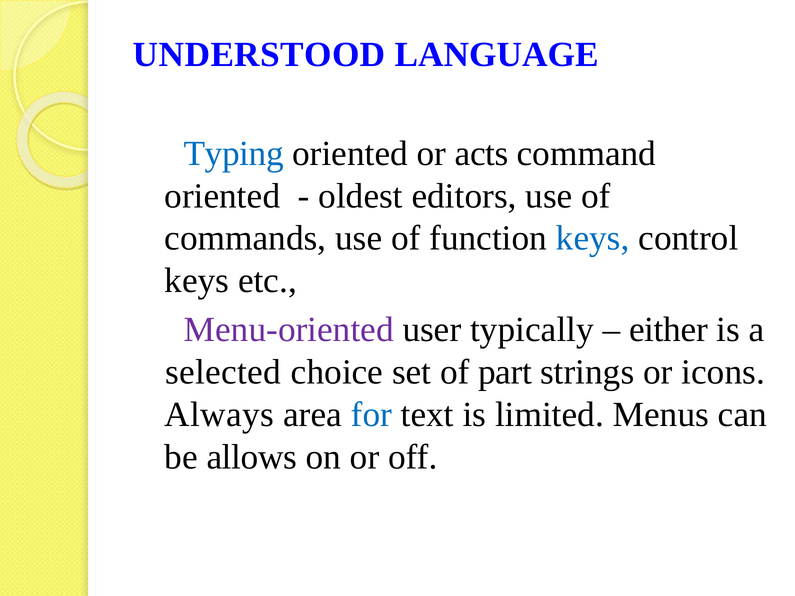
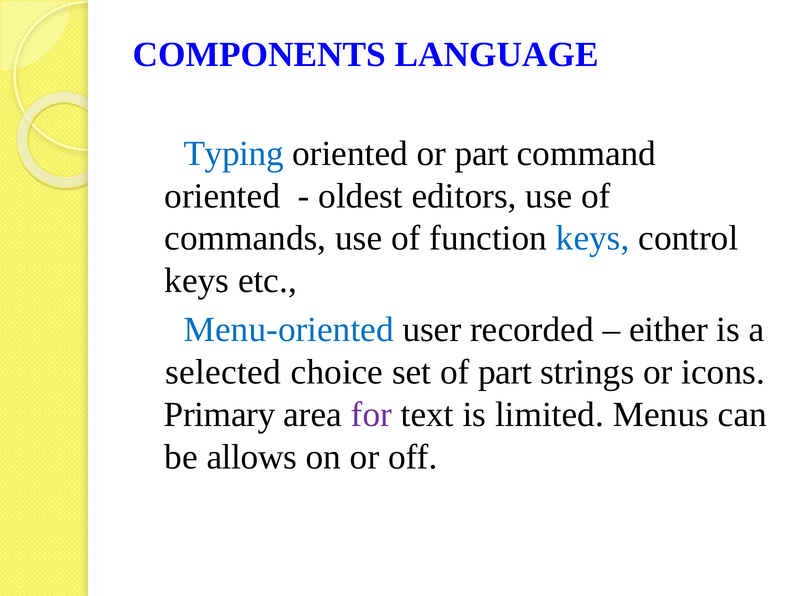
UNDERSTOOD: UNDERSTOOD -> COMPONENTS
or acts: acts -> part
Menu-oriented colour: purple -> blue
typically: typically -> recorded
Always: Always -> Primary
for colour: blue -> purple
